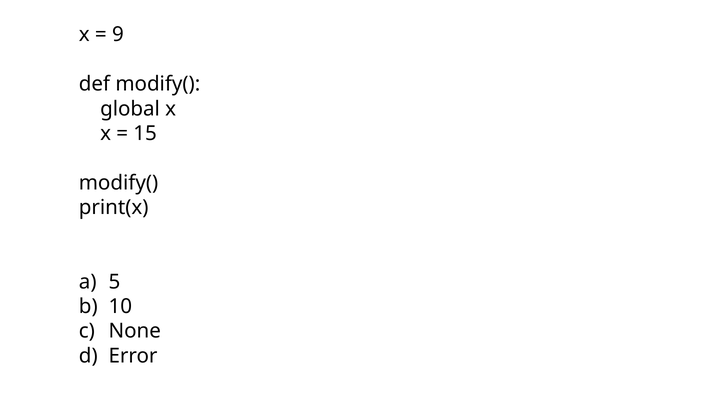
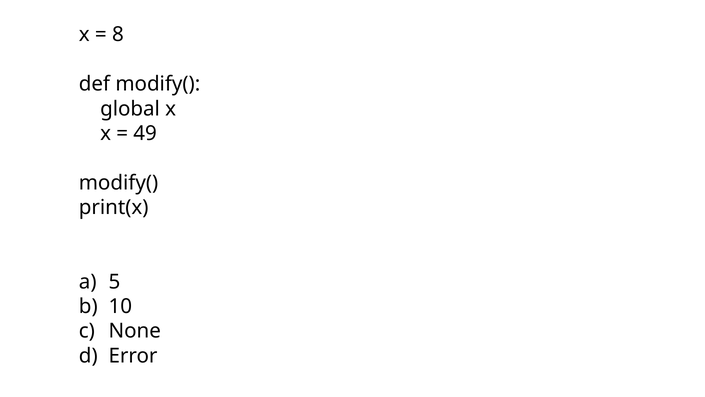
9: 9 -> 8
15: 15 -> 49
